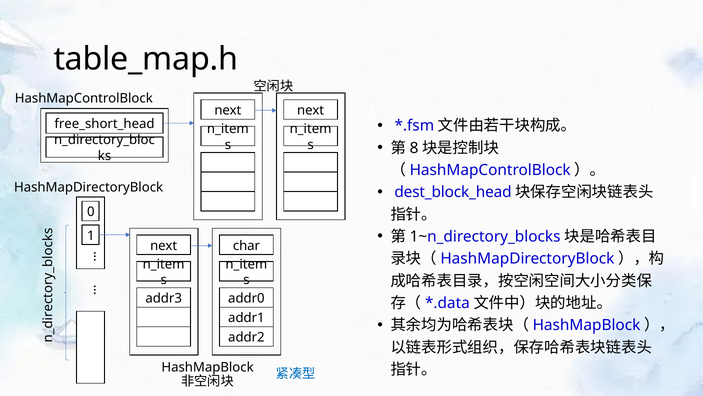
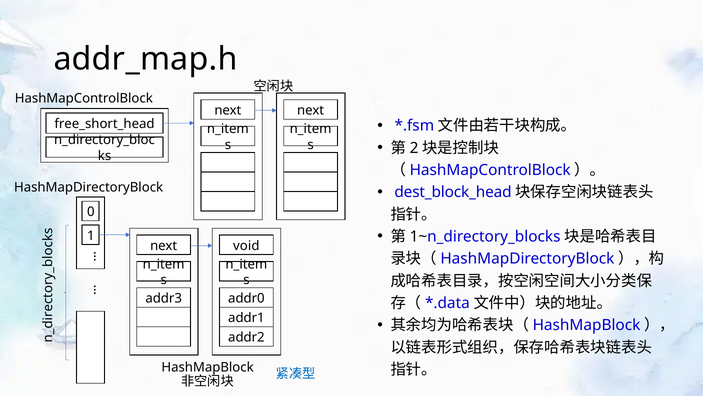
table_map.h: table_map.h -> addr_map.h
8: 8 -> 2
char: char -> void
